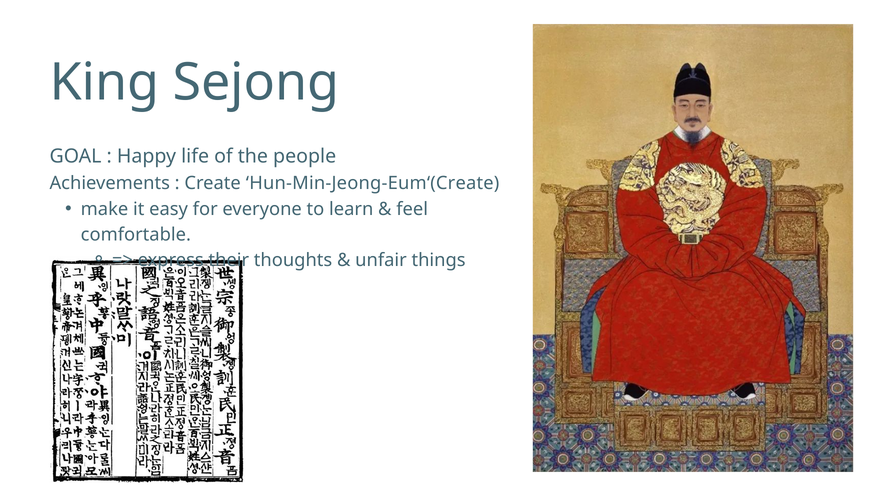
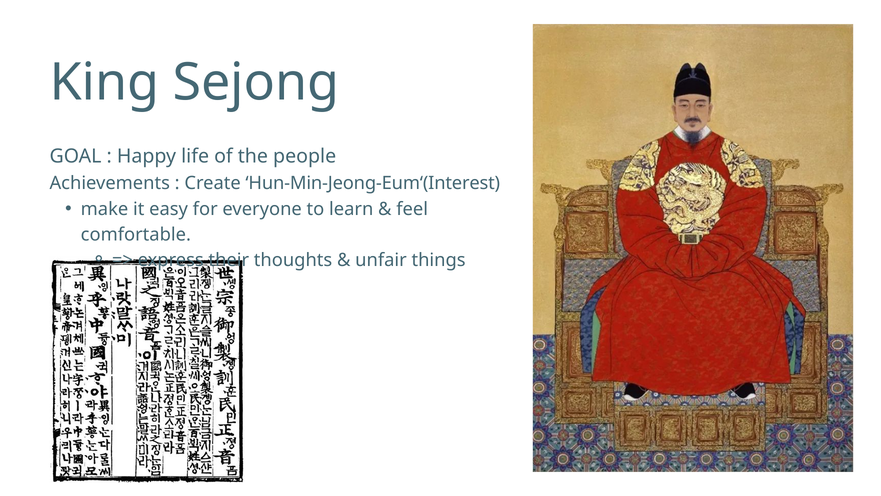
Hun-Min-Jeong-Eum‘(Create: Hun-Min-Jeong-Eum‘(Create -> Hun-Min-Jeong-Eum‘(Interest
